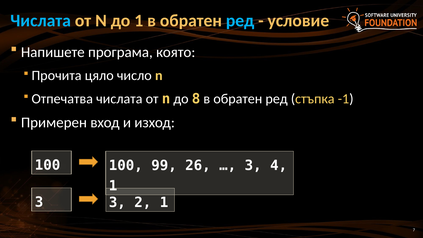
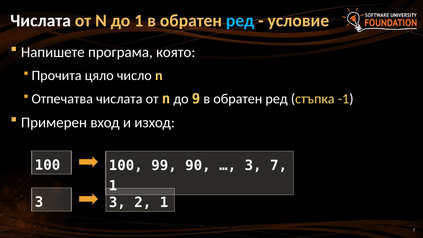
Числата at (41, 21) colour: light blue -> white
8: 8 -> 9
26: 26 -> 90
3 4: 4 -> 7
